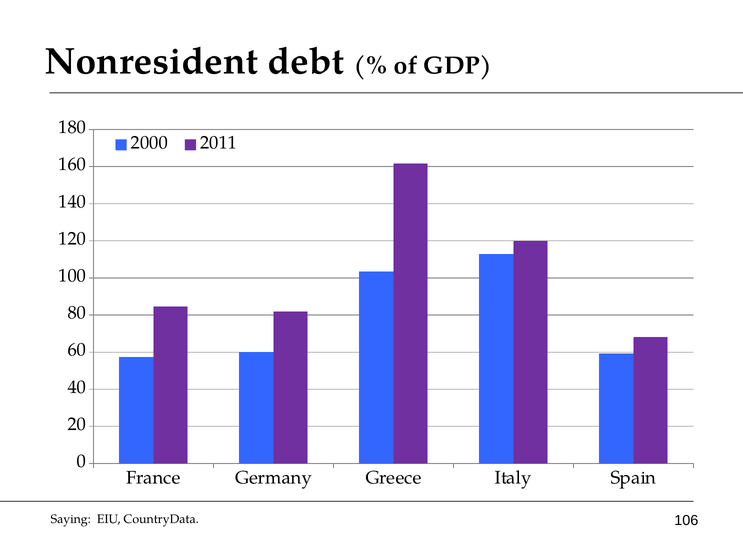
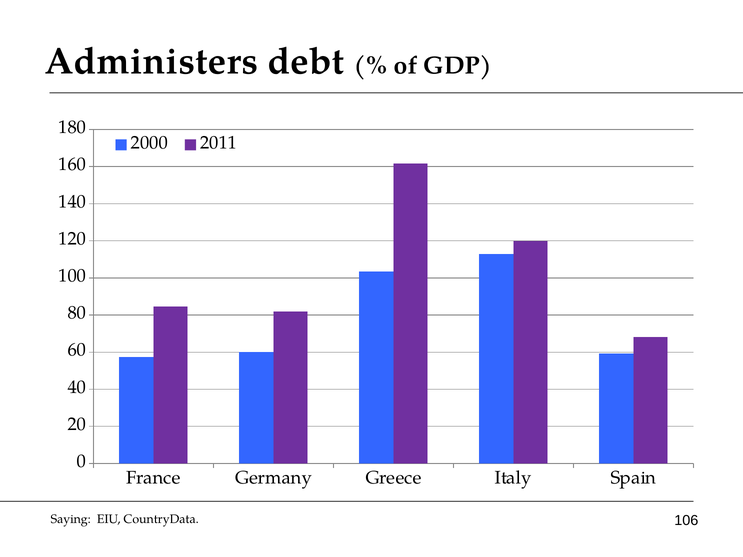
Nonresident: Nonresident -> Administers
